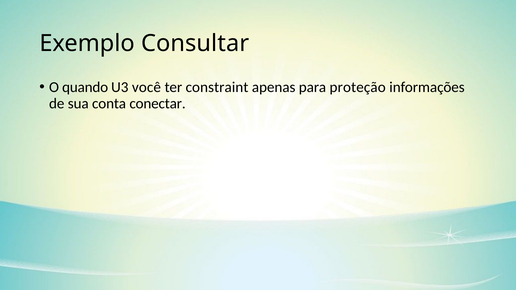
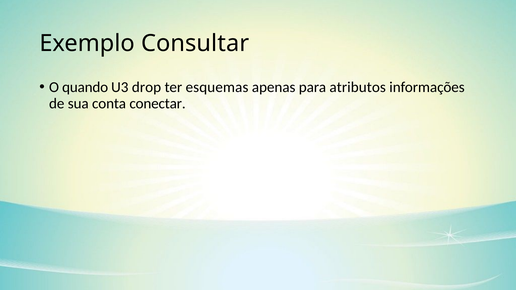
você: você -> drop
constraint: constraint -> esquemas
proteção: proteção -> atributos
